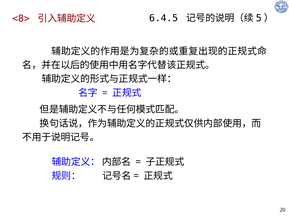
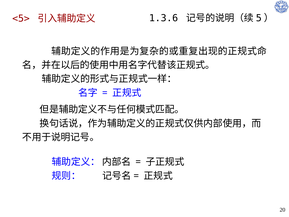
6.4.5: 6.4.5 -> 1.3.6
<8>: <8> -> <5>
